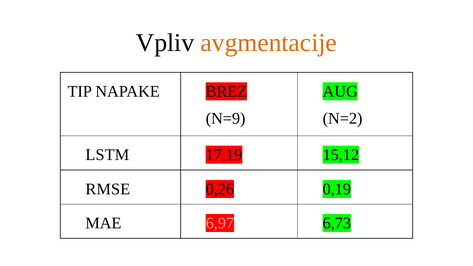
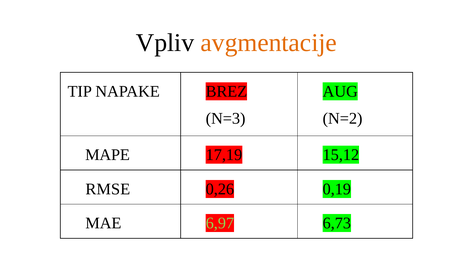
N=9: N=9 -> N=3
LSTM: LSTM -> MAPE
6,97 colour: pink -> light green
